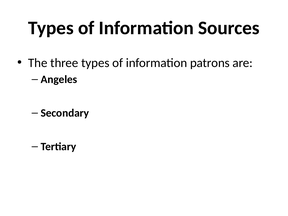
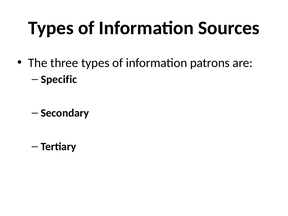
Angeles: Angeles -> Specific
